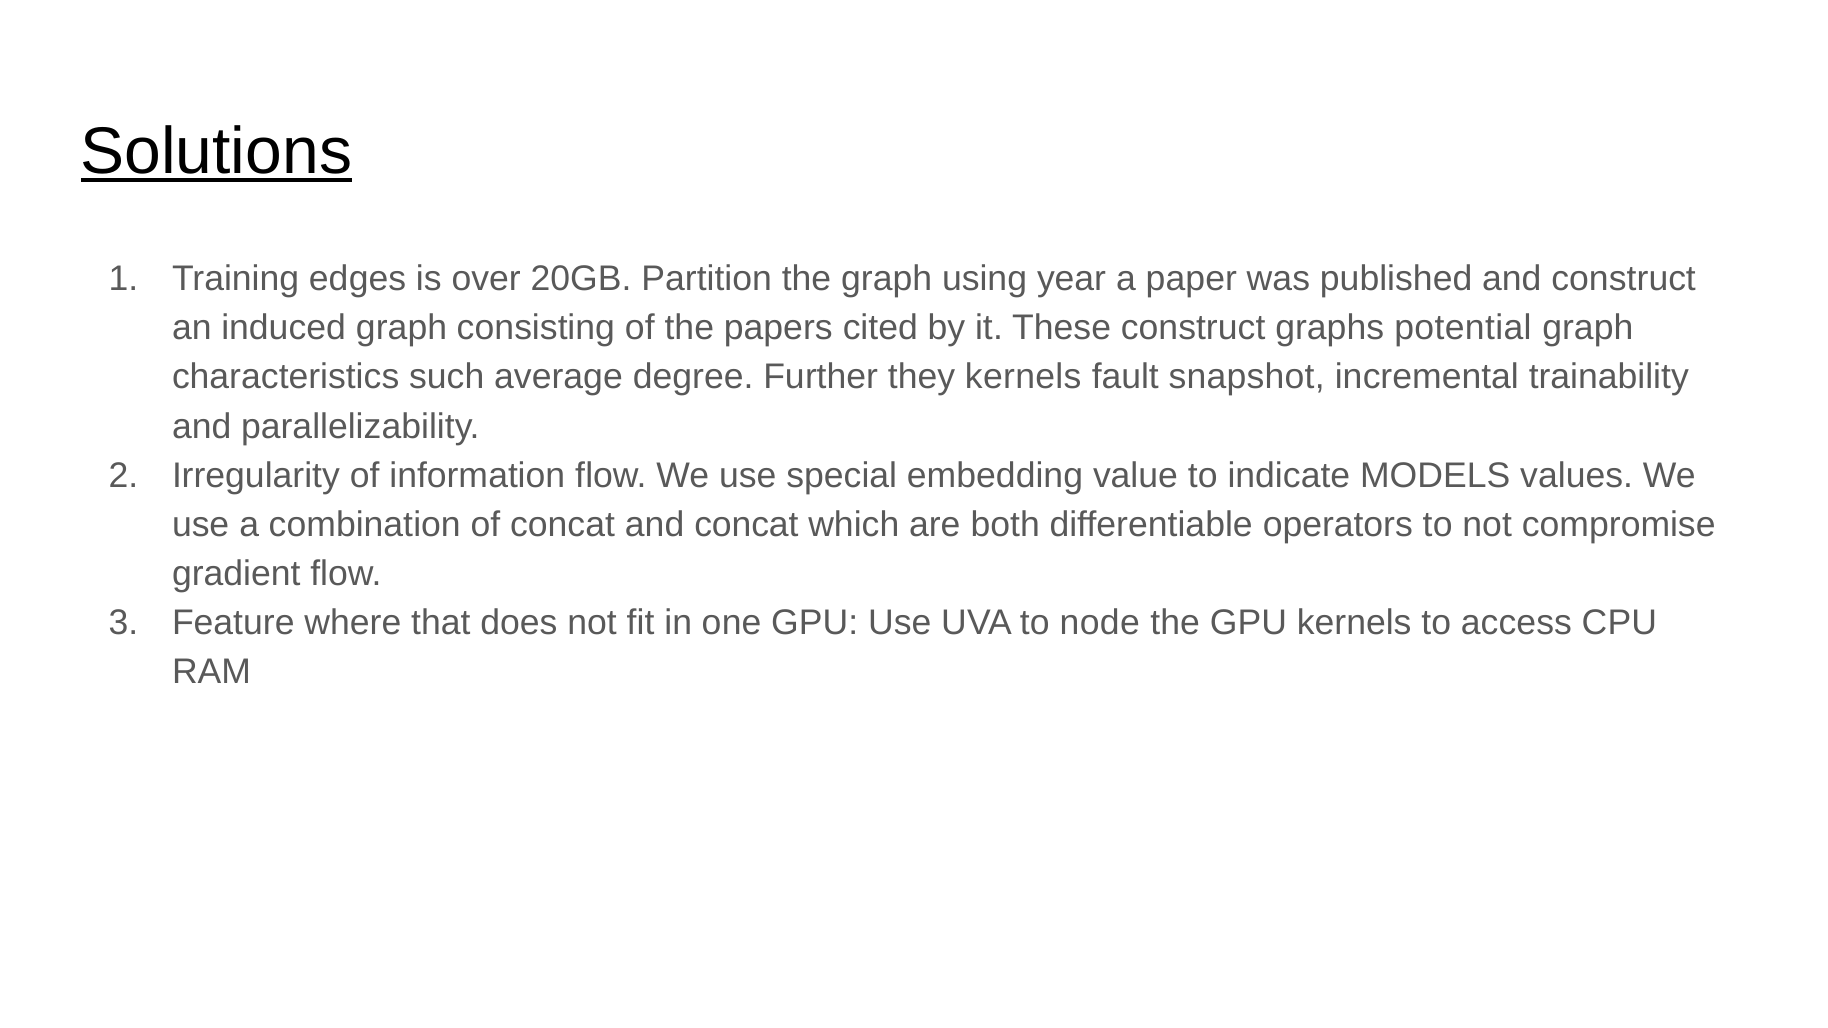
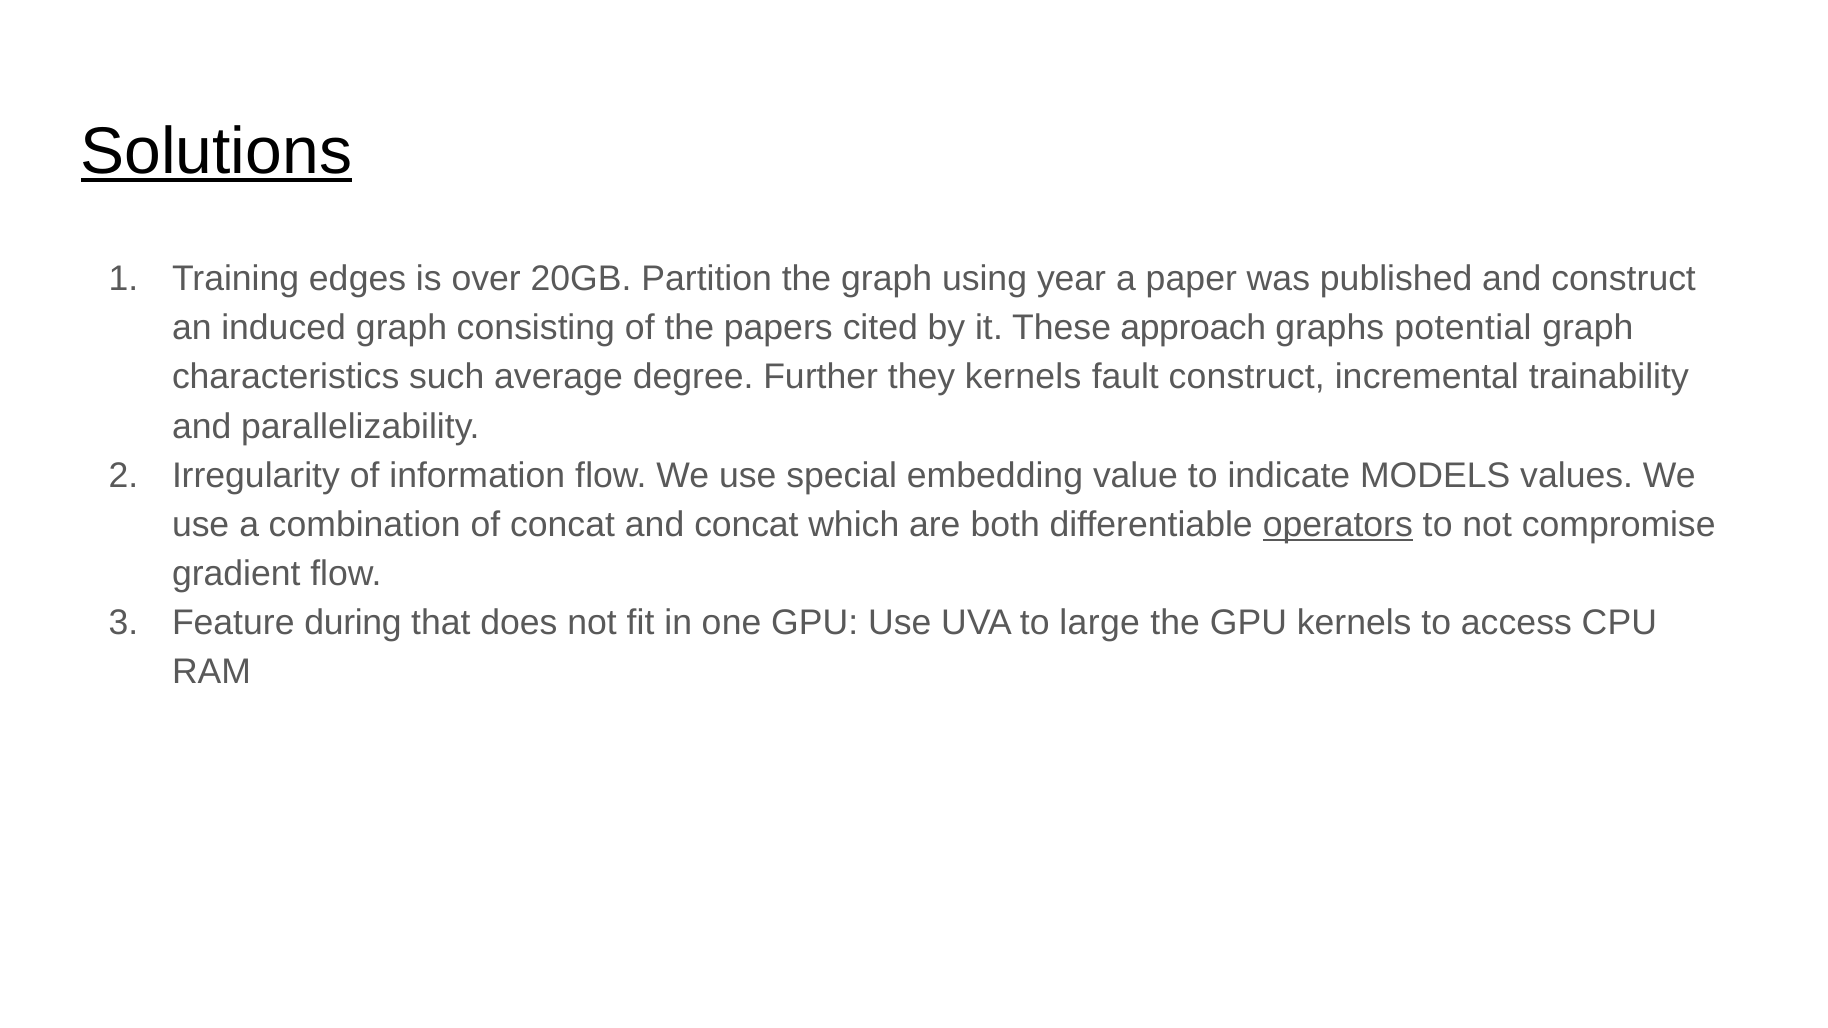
These construct: construct -> approach
fault snapshot: snapshot -> construct
operators underline: none -> present
where: where -> during
node: node -> large
